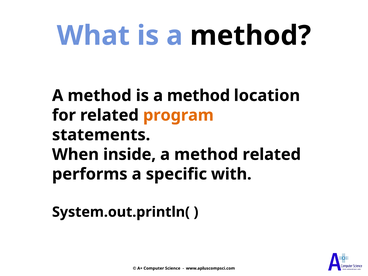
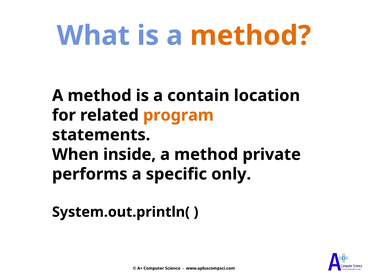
method at (251, 36) colour: black -> orange
method is a method: method -> contain
method related: related -> private
with: with -> only
